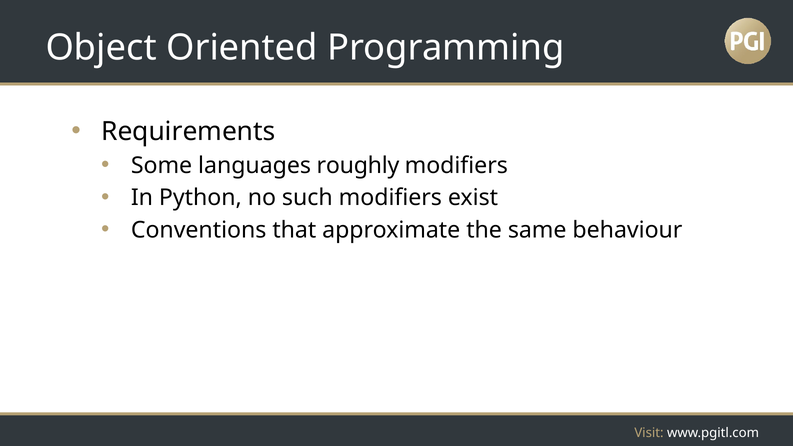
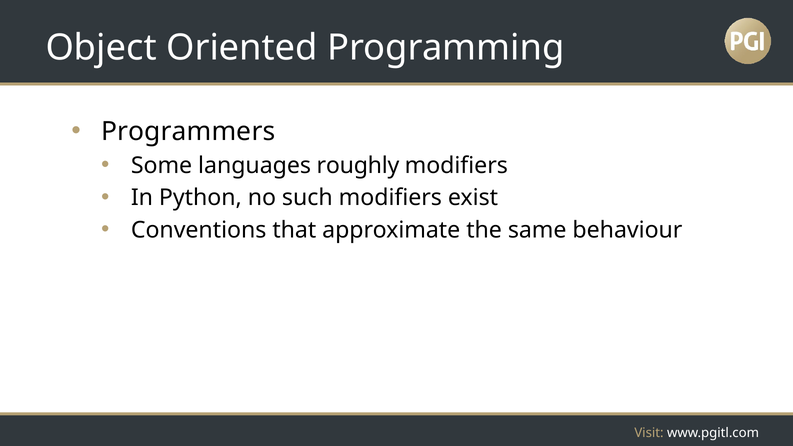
Requirements: Requirements -> Programmers
